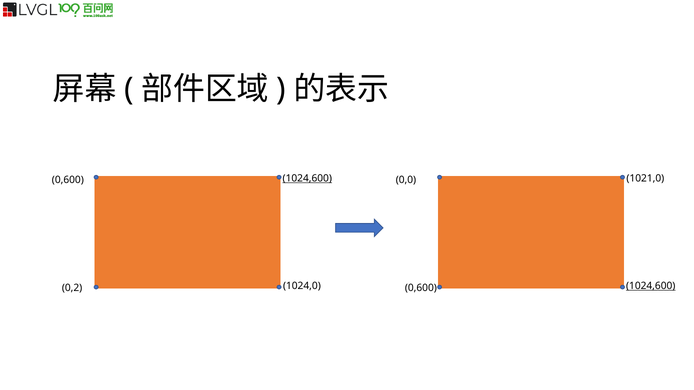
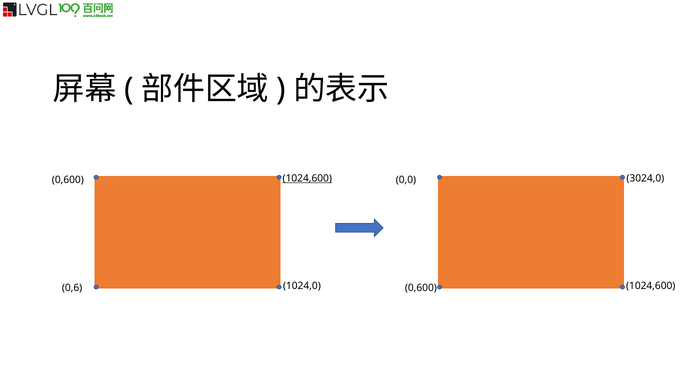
1021,0: 1021,0 -> 3024,0
0,2: 0,2 -> 0,6
1024,600 at (651, 286) underline: present -> none
